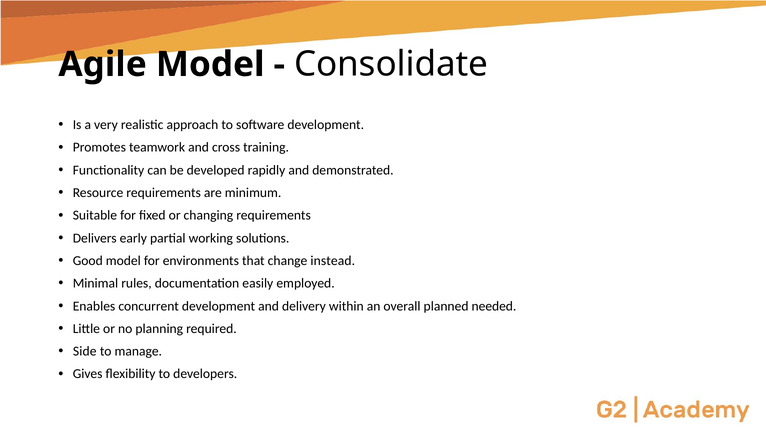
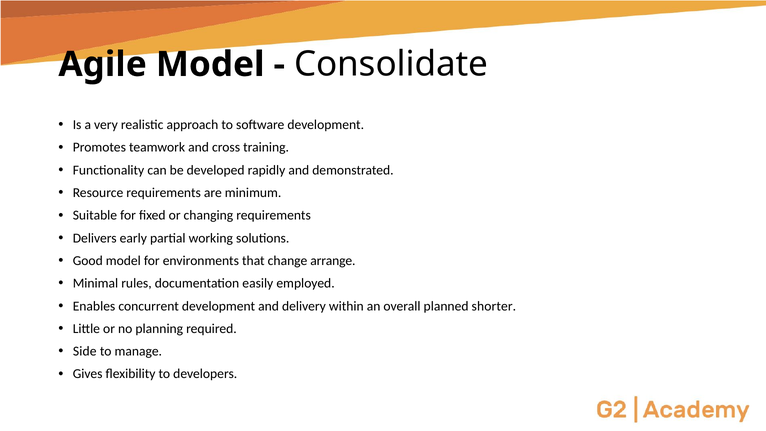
instead: instead -> arrange
needed: needed -> shorter
